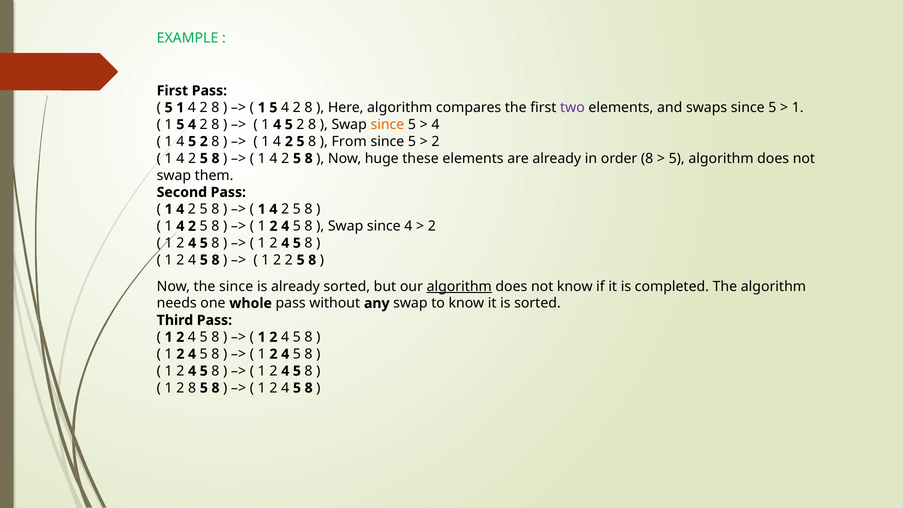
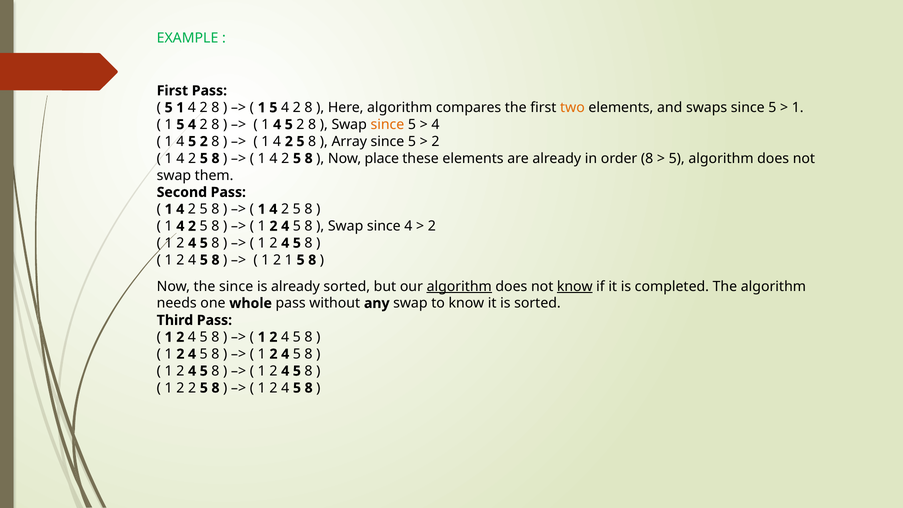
two colour: purple -> orange
From: From -> Array
huge: huge -> place
2 2: 2 -> 1
know at (575, 286) underline: none -> present
1 2 8: 8 -> 2
